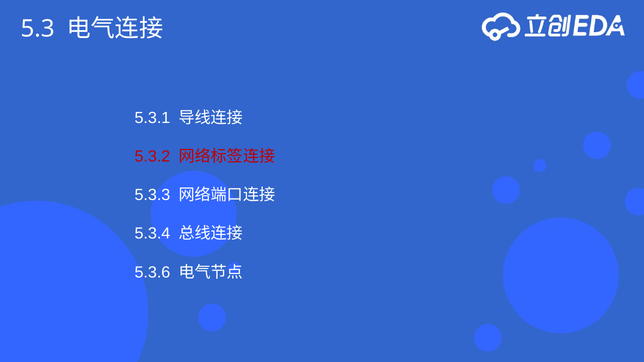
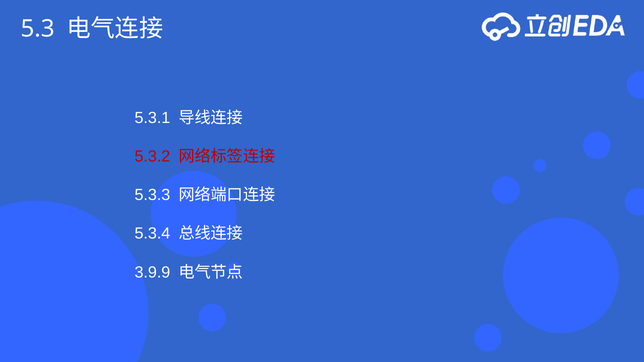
5.3.6: 5.3.6 -> 3.9.9
